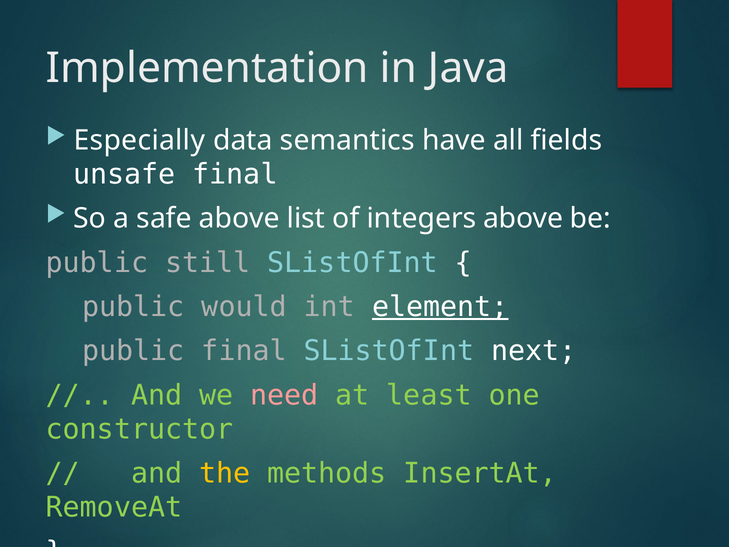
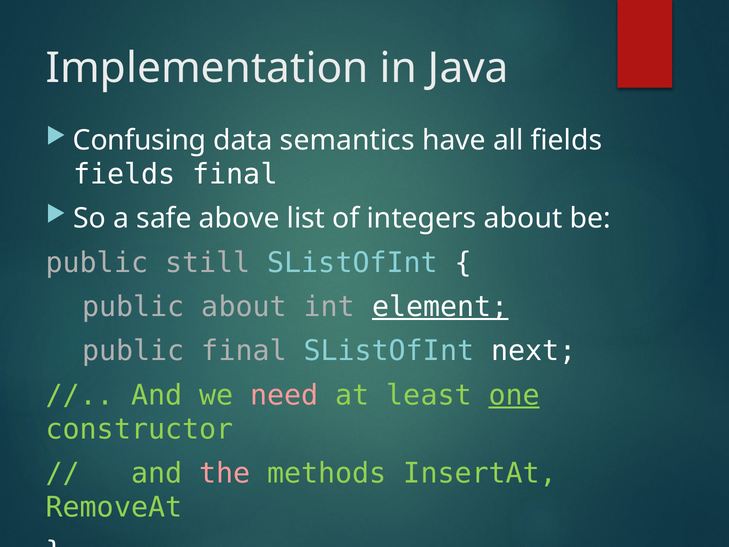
Especially: Especially -> Confusing
unsafe at (124, 174): unsafe -> fields
integers above: above -> about
public would: would -> about
one underline: none -> present
the colour: yellow -> pink
